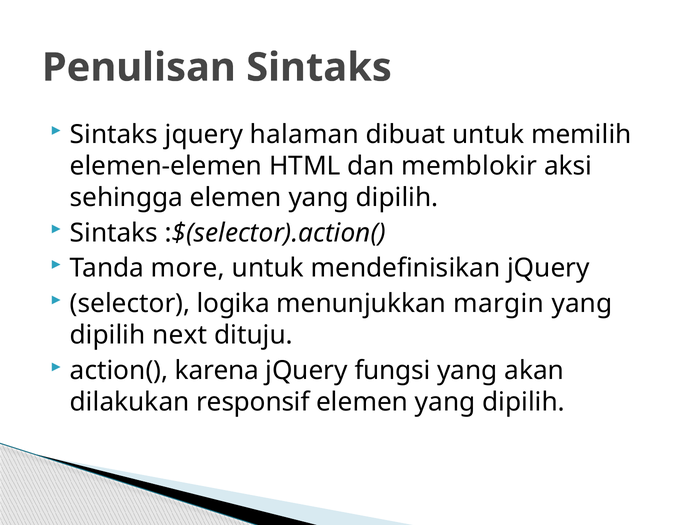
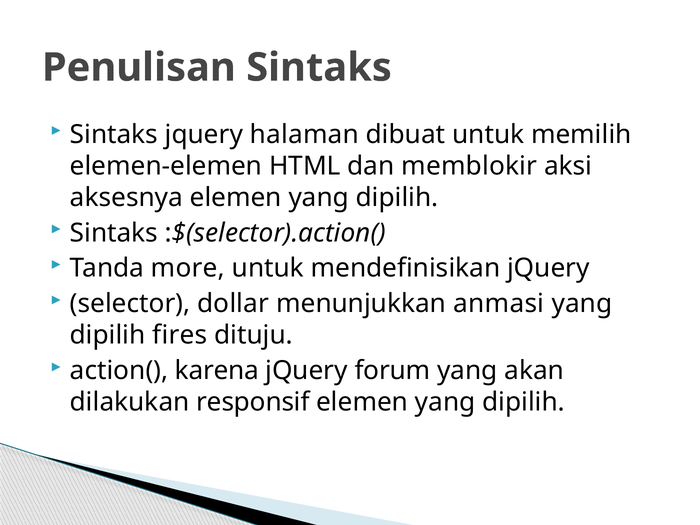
sehingga: sehingga -> aksesnya
logika: logika -> dollar
margin: margin -> anmasi
next: next -> fires
fungsi: fungsi -> forum
